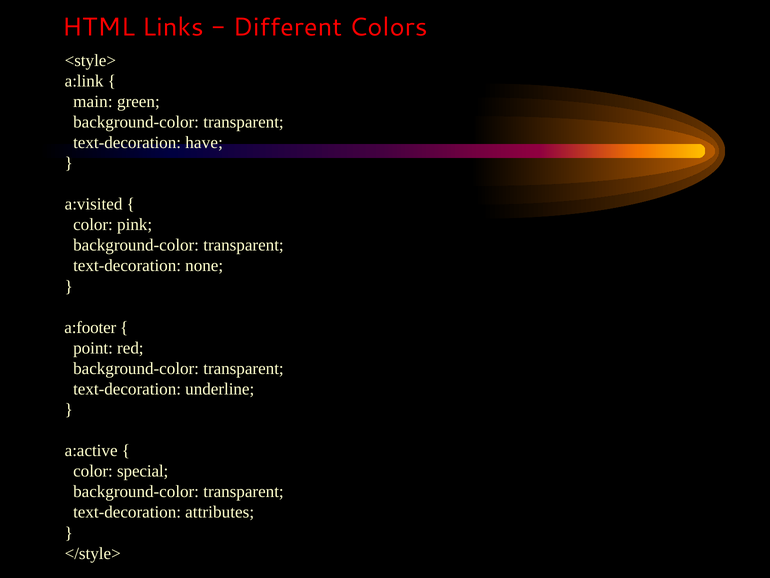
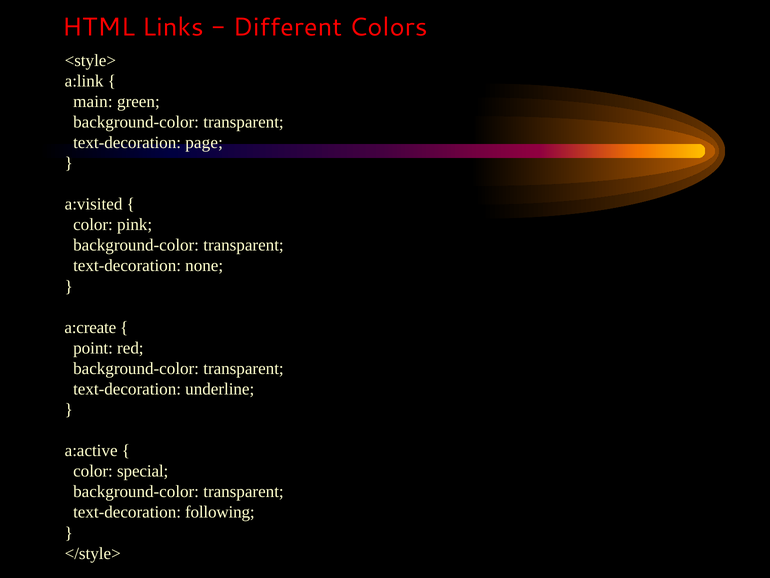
have: have -> page
a:footer: a:footer -> a:create
attributes: attributes -> following
